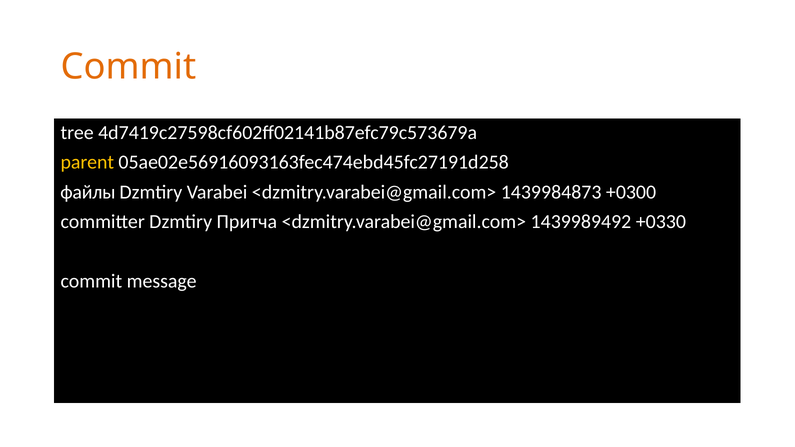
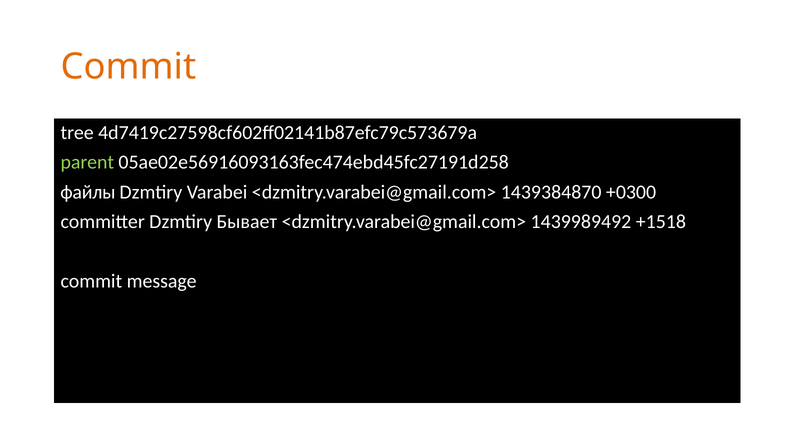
parent colour: yellow -> light green
1439984873: 1439984873 -> 1439384870
Притча: Притча -> Бывает
+0330: +0330 -> +1518
